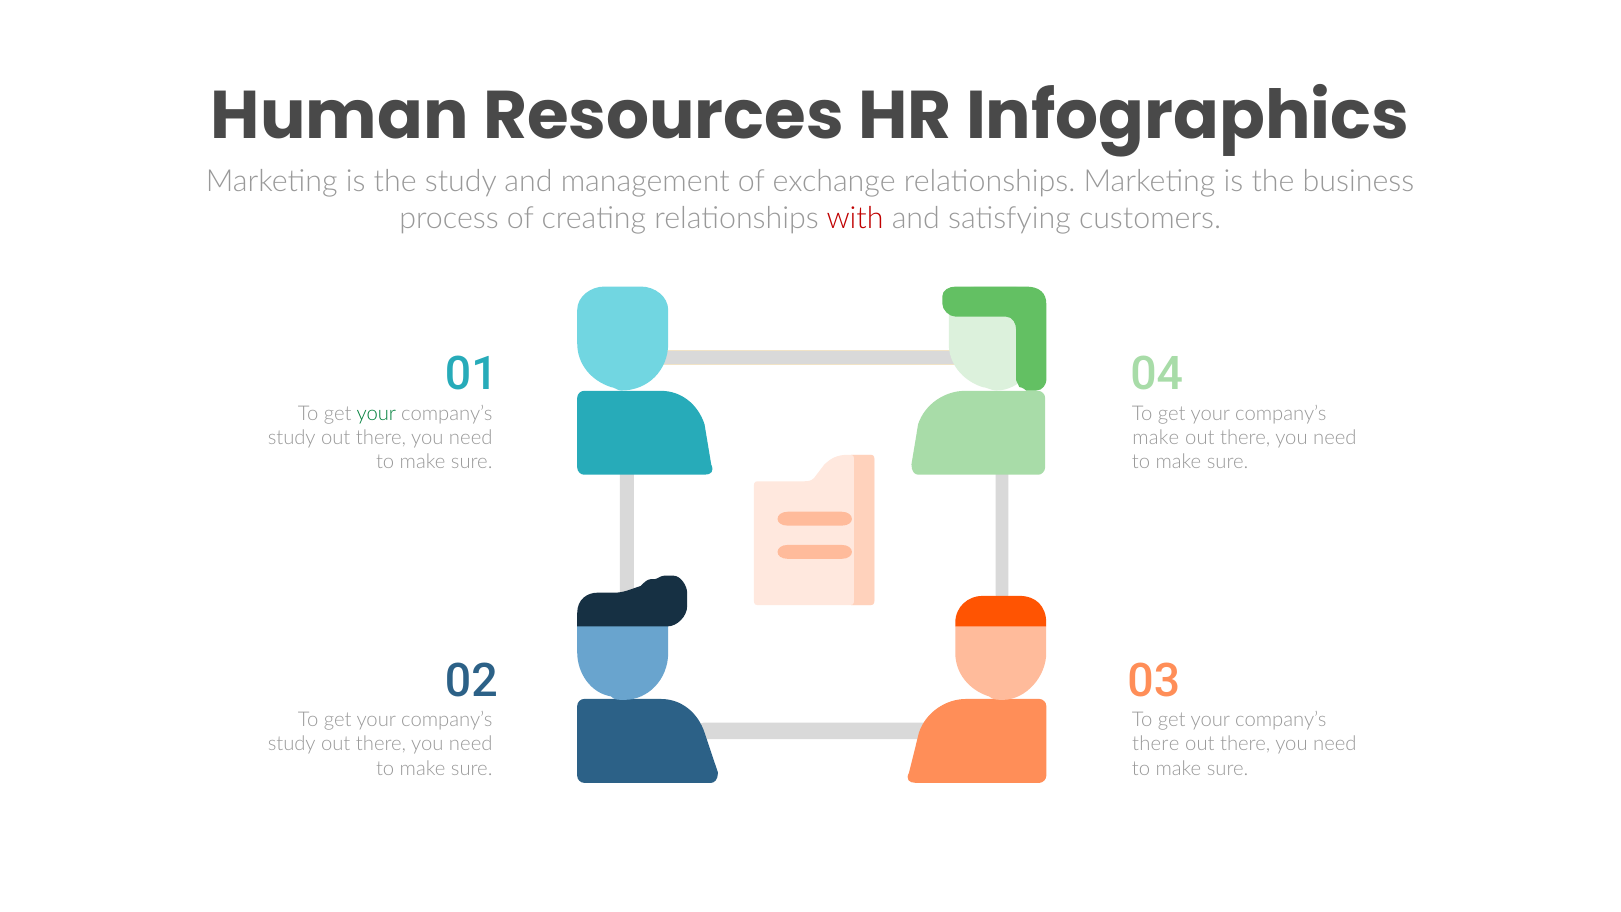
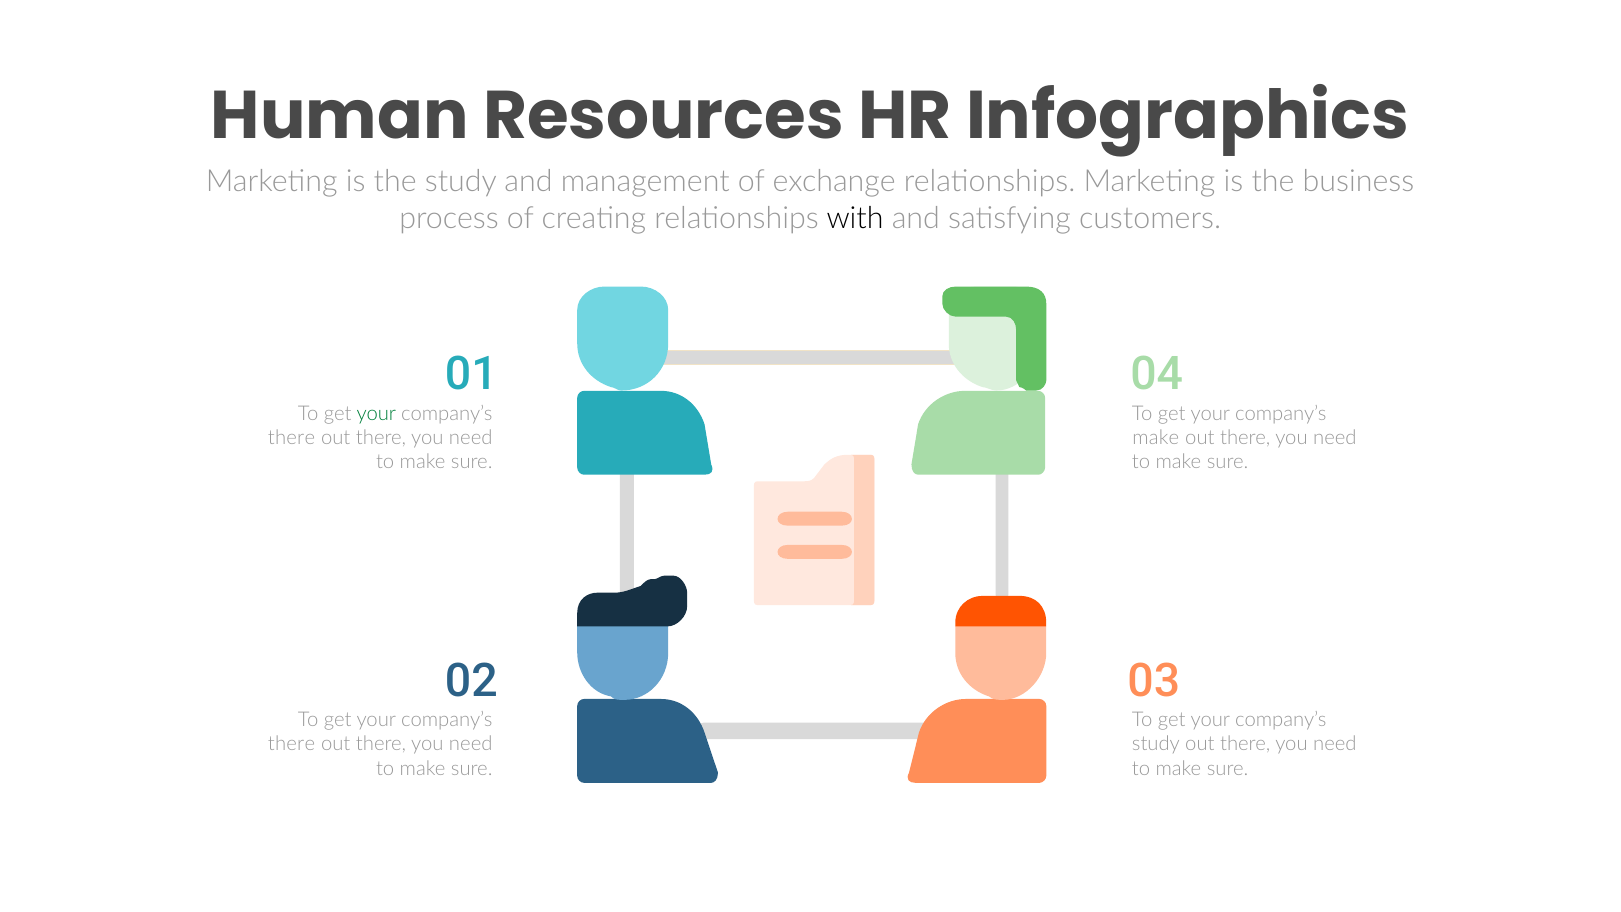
with colour: red -> black
study at (292, 438): study -> there
study at (292, 744): study -> there
there at (1156, 744): there -> study
